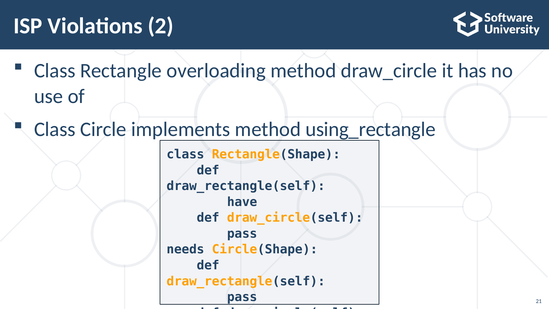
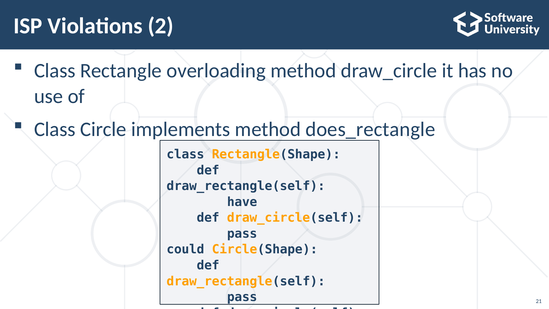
using_rectangle: using_rectangle -> does_rectangle
needs: needs -> could
